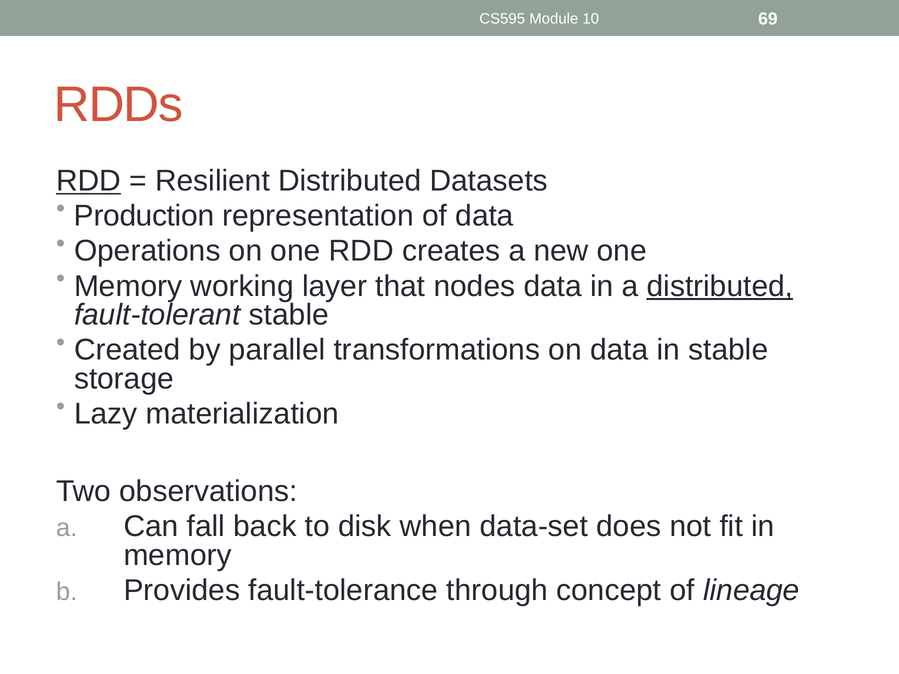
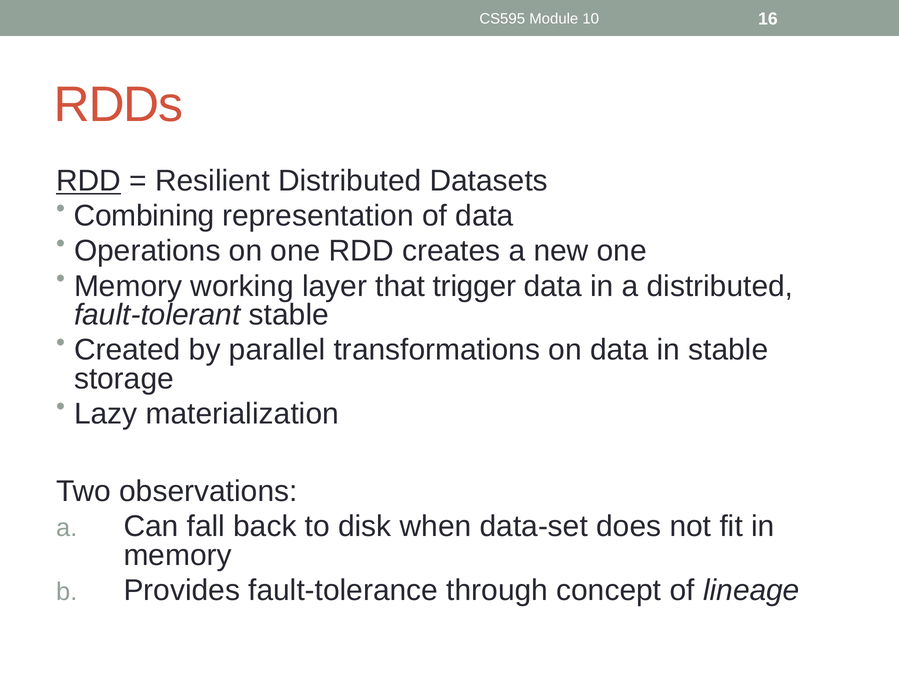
69: 69 -> 16
Production: Production -> Combining
nodes: nodes -> trigger
distributed at (720, 286) underline: present -> none
